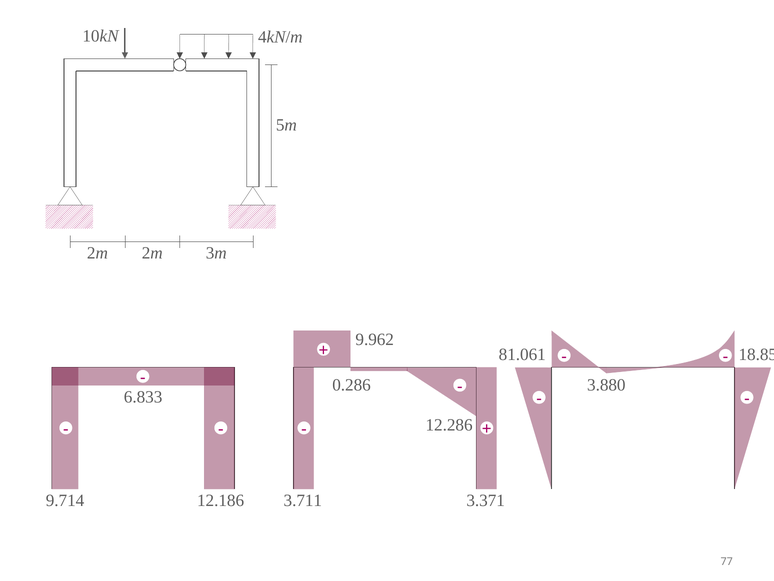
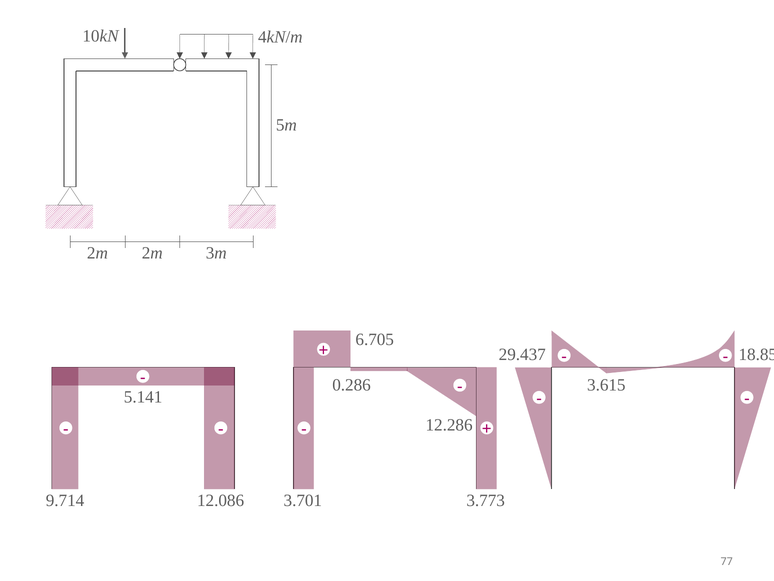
9.962: 9.962 -> 6.705
81.061: 81.061 -> 29.437
3.880: 3.880 -> 3.615
6.833: 6.833 -> 5.141
12.186: 12.186 -> 12.086
3.711: 3.711 -> 3.701
3.371: 3.371 -> 3.773
